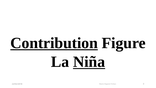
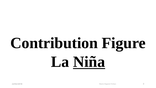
Contribution underline: present -> none
